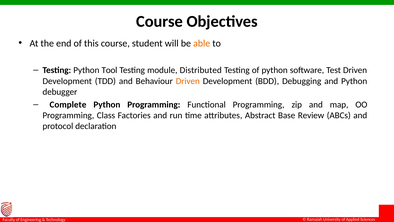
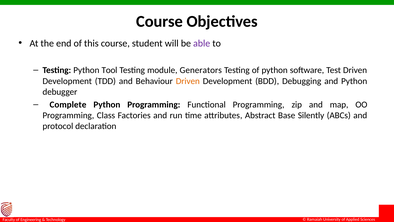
able colour: orange -> purple
Distributed: Distributed -> Generators
Review: Review -> Silently
